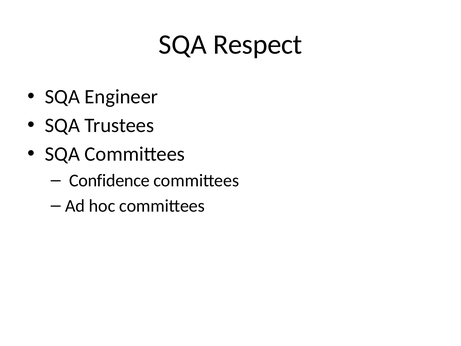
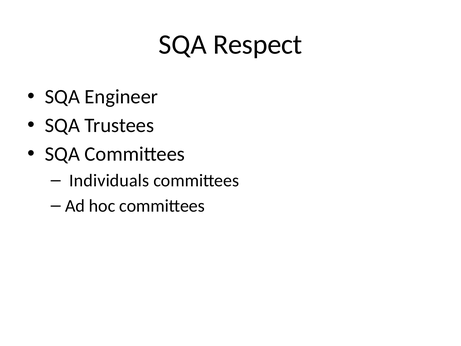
Confidence: Confidence -> Individuals
